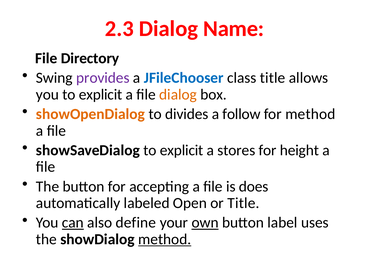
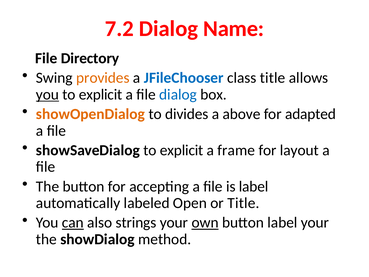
2.3: 2.3 -> 7.2
provides colour: purple -> orange
you at (47, 94) underline: none -> present
dialog at (178, 94) colour: orange -> blue
follow: follow -> above
for method: method -> adapted
stores: stores -> frame
height: height -> layout
is does: does -> label
define: define -> strings
label uses: uses -> your
method at (165, 239) underline: present -> none
